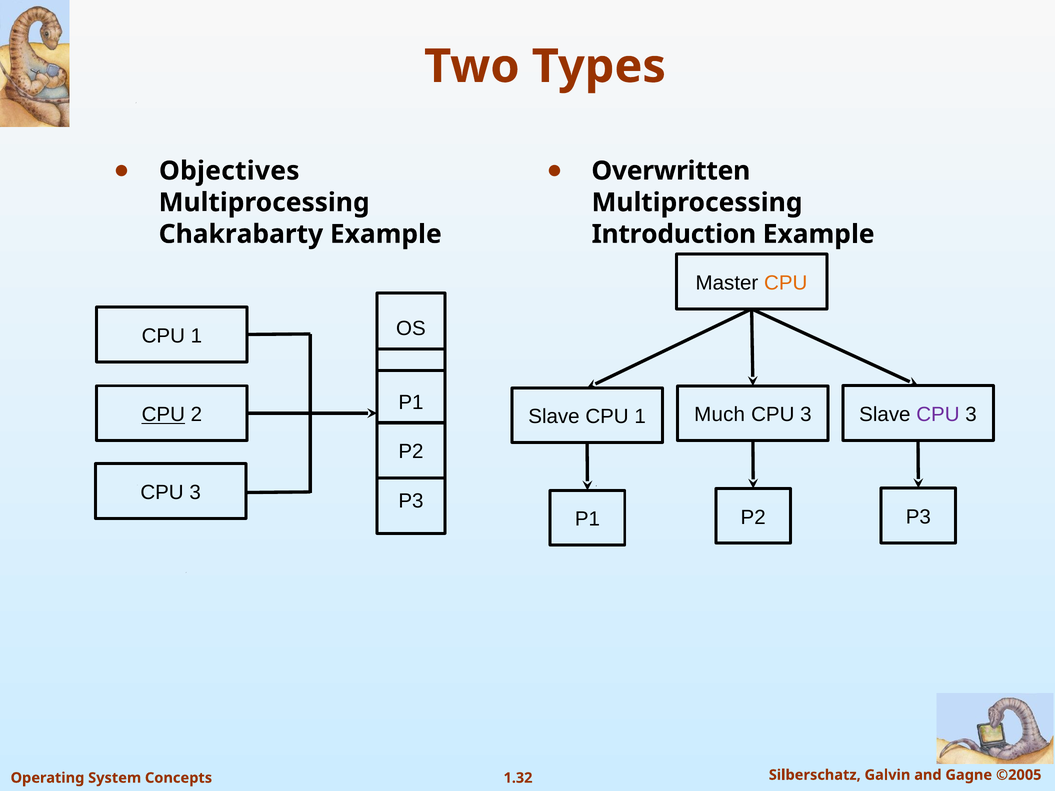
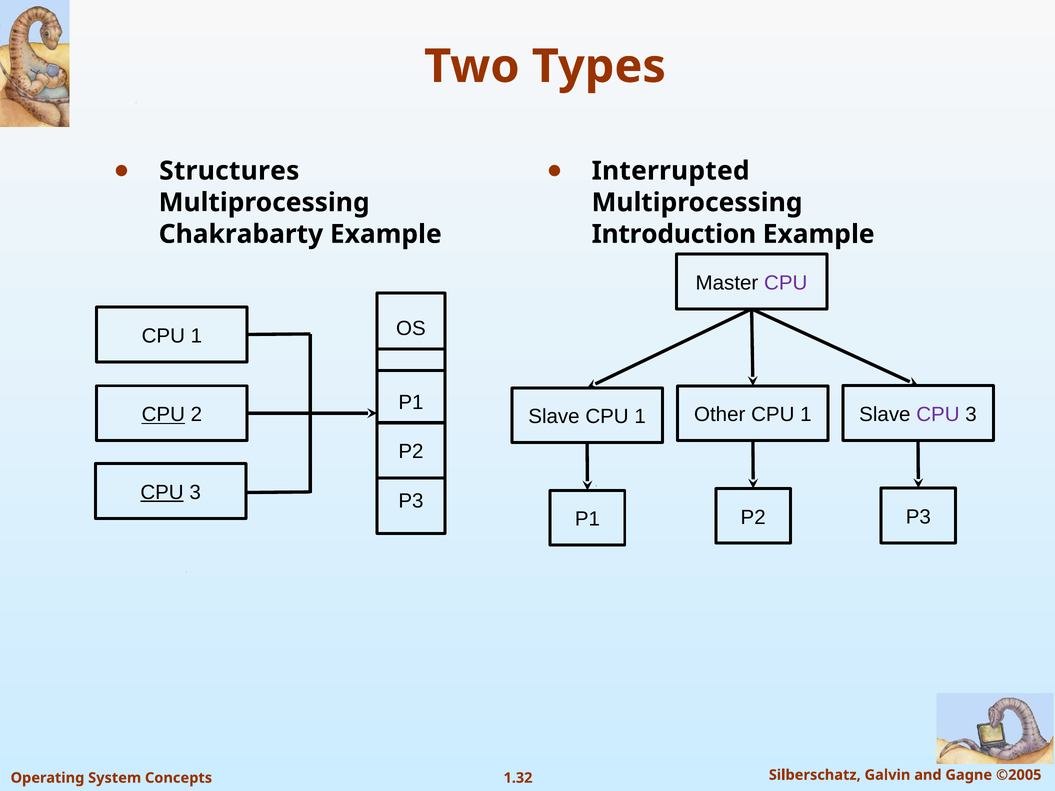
Objectives: Objectives -> Structures
Overwritten: Overwritten -> Interrupted
CPU at (786, 283) colour: orange -> purple
Much: Much -> Other
3 at (806, 415): 3 -> 1
CPU at (162, 493) underline: none -> present
